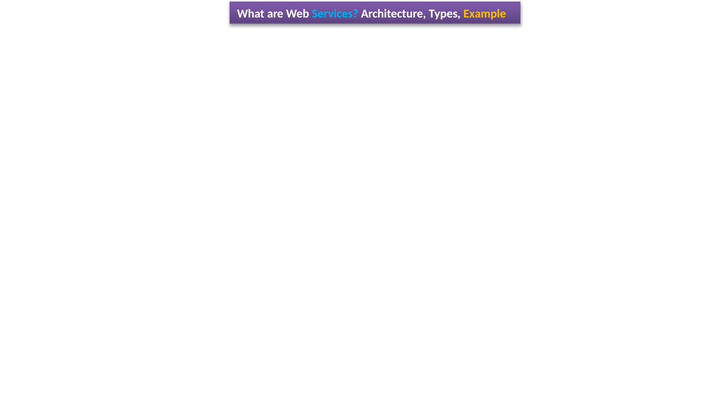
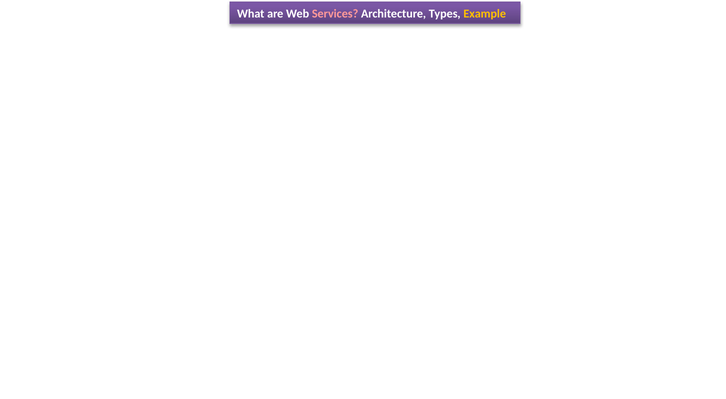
Services colour: light blue -> pink
